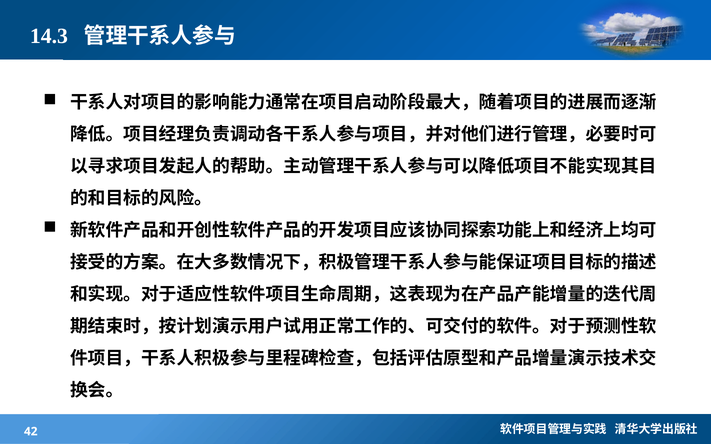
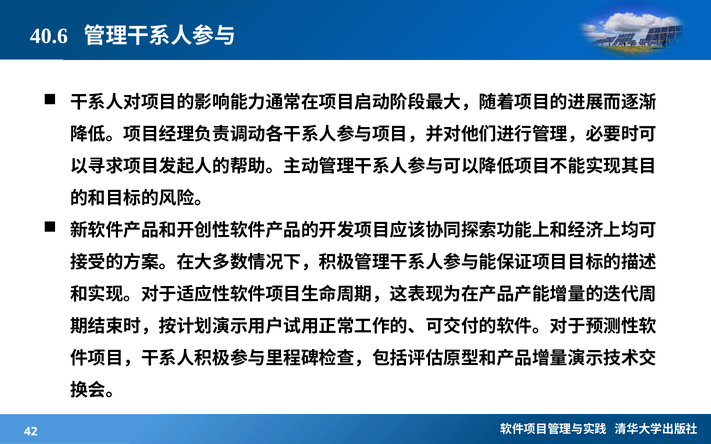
14.3: 14.3 -> 40.6
